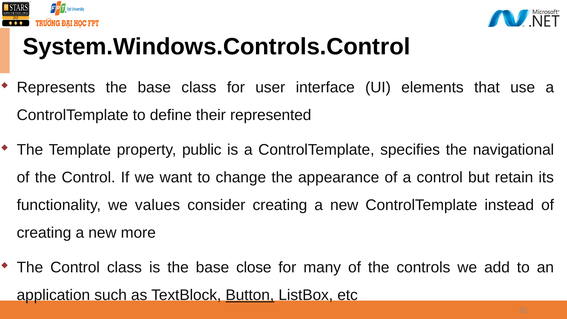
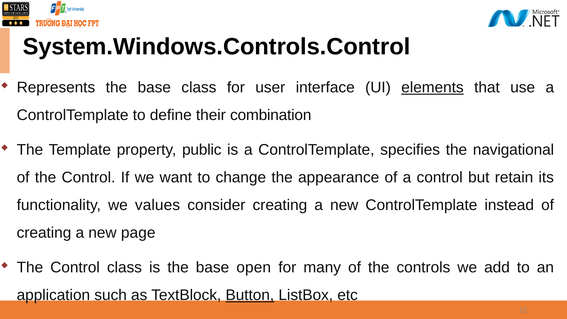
elements underline: none -> present
represented: represented -> combination
more: more -> page
close: close -> open
